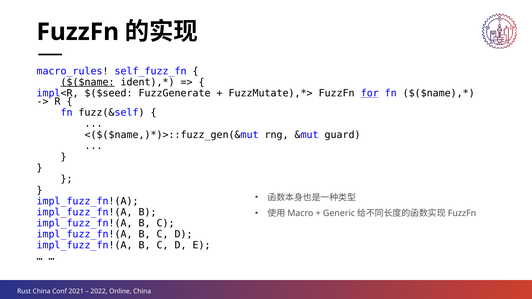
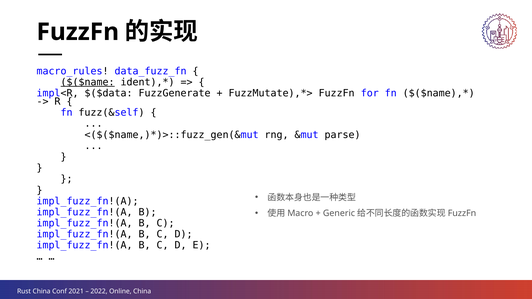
self_fuzz_fn: self_fuzz_fn -> data_fuzz_fn
$($seed: $($seed -> $($data
for underline: present -> none
guard: guard -> parse
